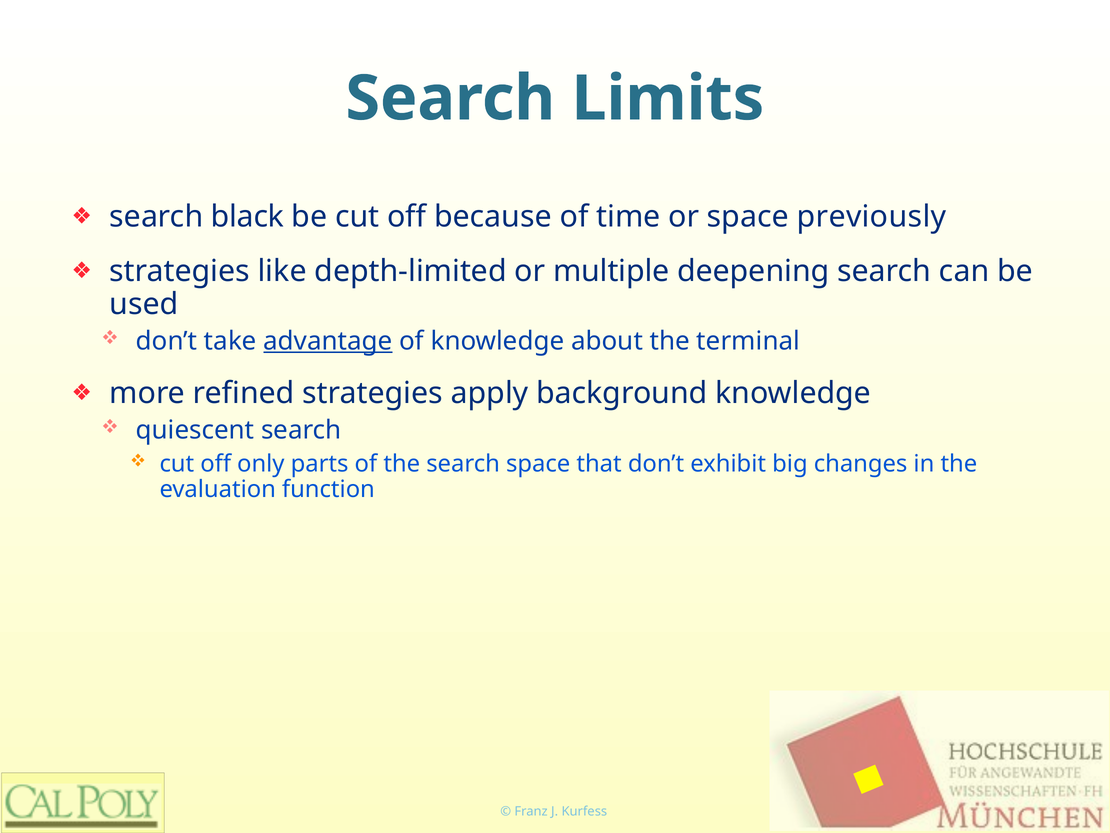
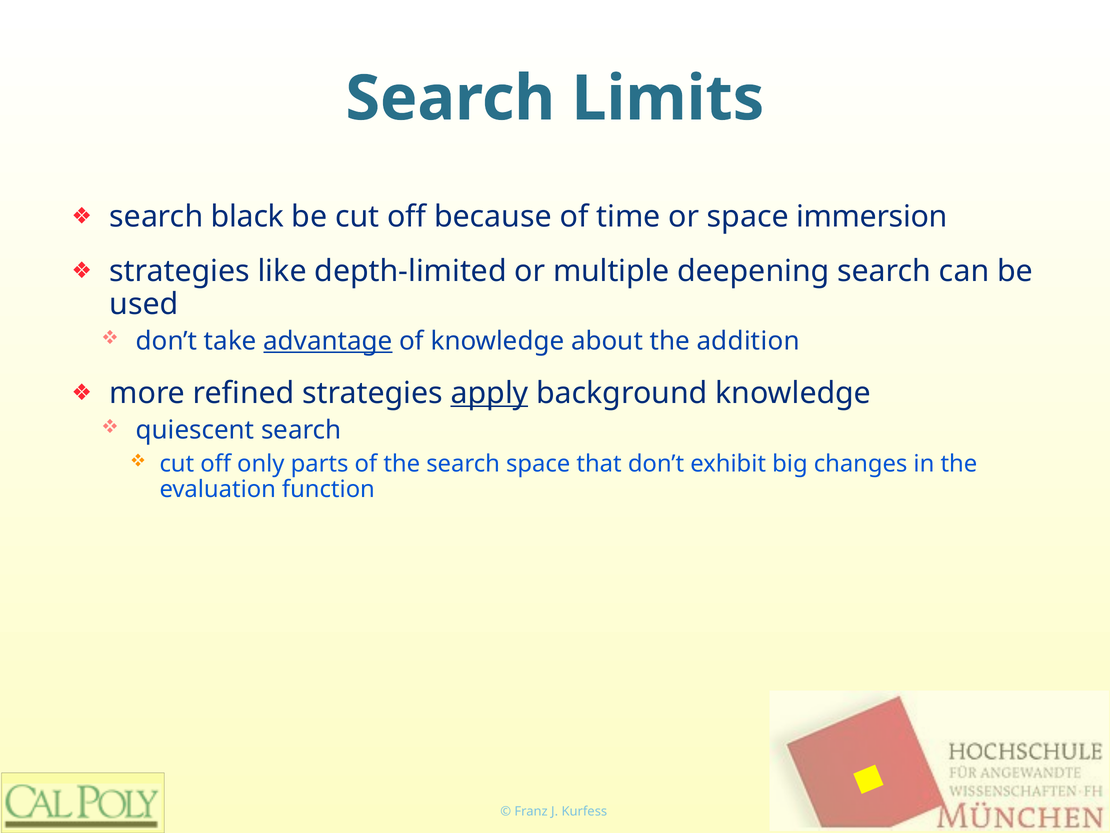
previously: previously -> immersion
terminal: terminal -> addition
apply underline: none -> present
